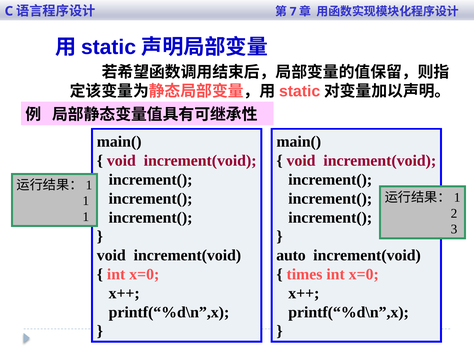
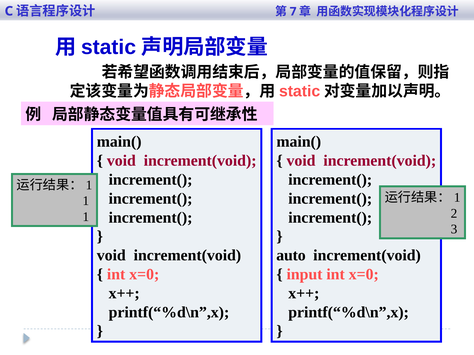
times: times -> input
